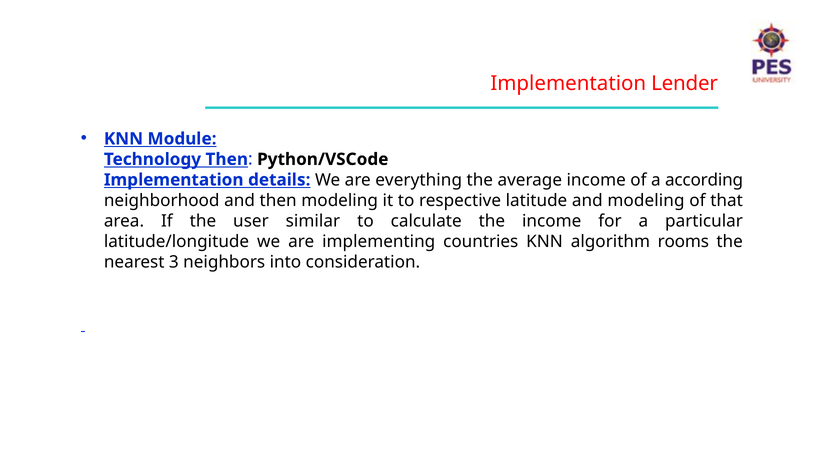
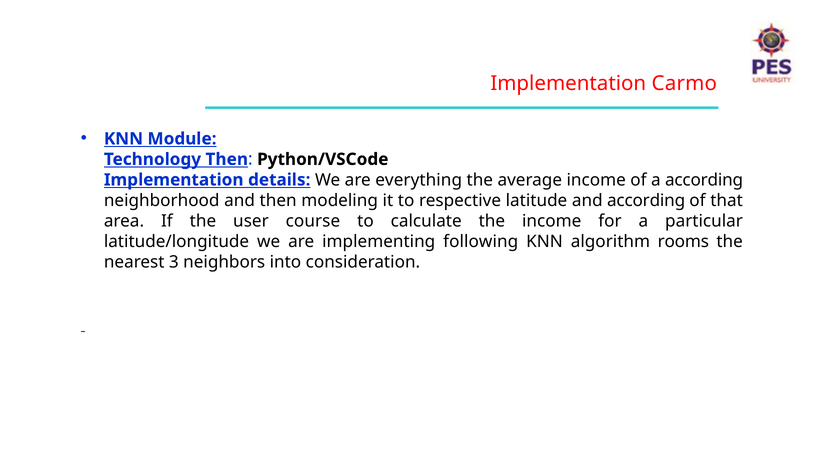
Lender: Lender -> Carmo
and modeling: modeling -> according
similar: similar -> course
countries: countries -> following
